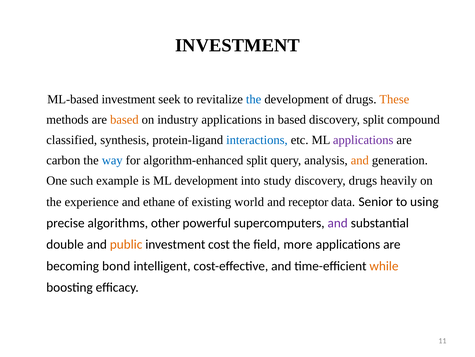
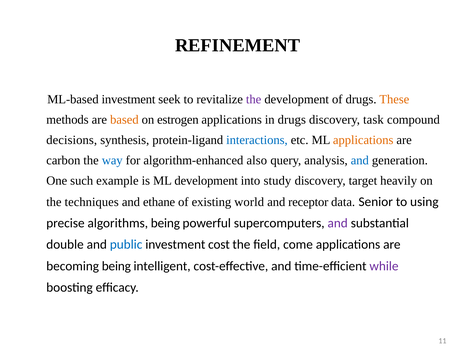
INVESTMENT at (237, 45): INVESTMENT -> REFINEMENT
the at (254, 99) colour: blue -> purple
industry: industry -> estrogen
in based: based -> drugs
discovery split: split -> task
classified: classified -> decisions
applications at (363, 140) colour: purple -> orange
algorithm-enhanced split: split -> also
and at (360, 160) colour: orange -> blue
discovery drugs: drugs -> target
experience: experience -> techniques
algorithms other: other -> being
public colour: orange -> blue
more: more -> come
becoming bond: bond -> being
while colour: orange -> purple
